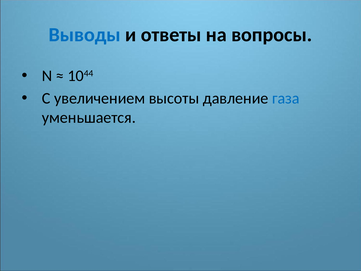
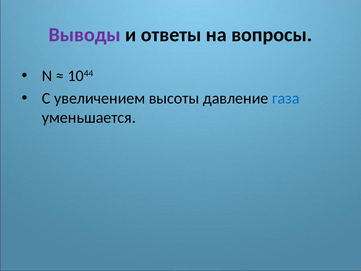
Выводы colour: blue -> purple
